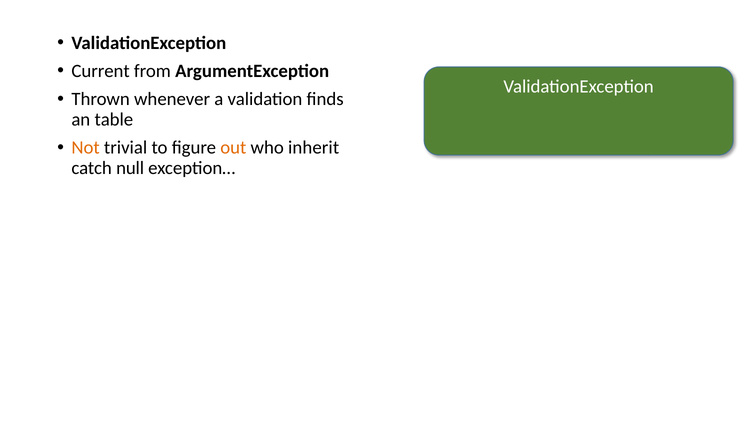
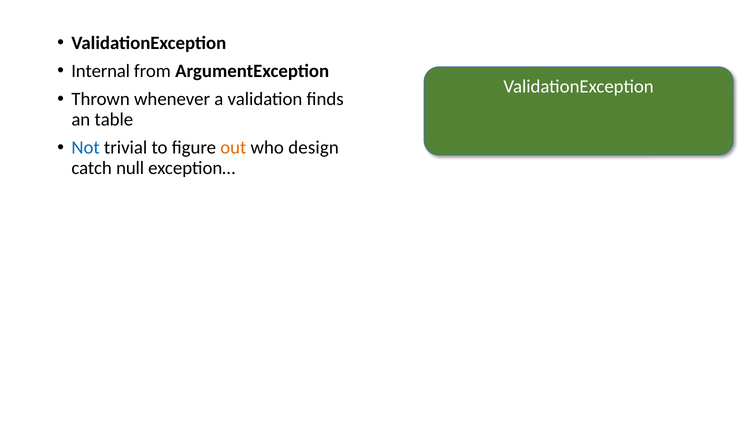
Current: Current -> Internal
Not colour: orange -> blue
inherit: inherit -> design
